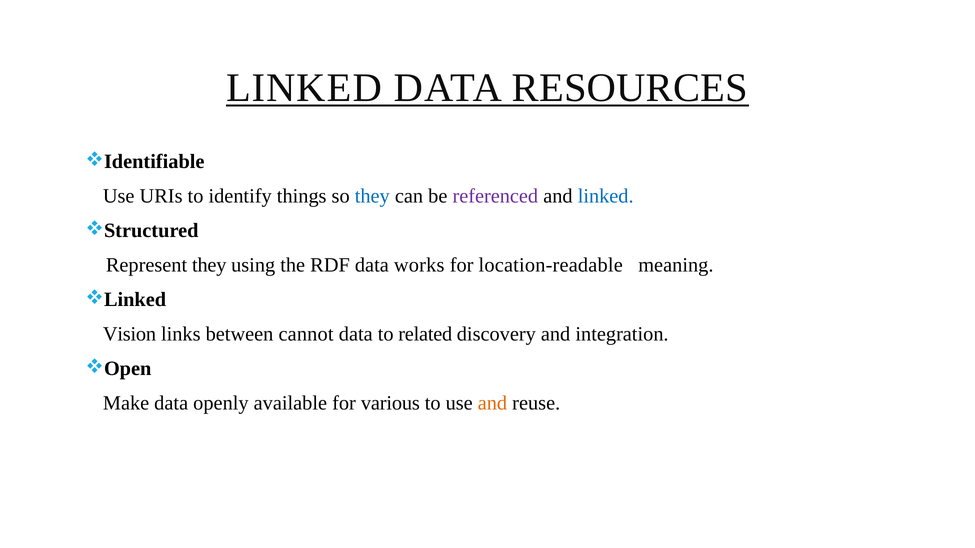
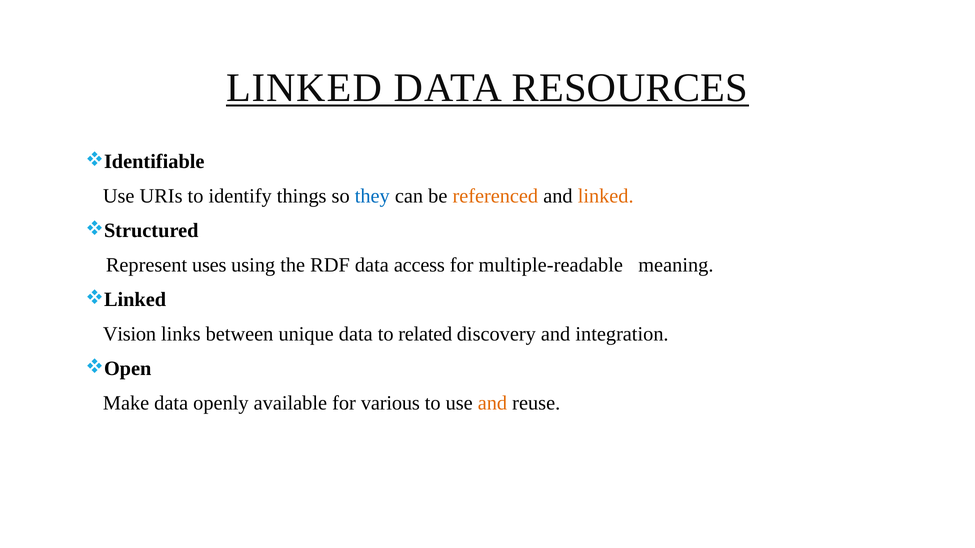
referenced colour: purple -> orange
linked at (606, 196) colour: blue -> orange
Represent they: they -> uses
works: works -> access
location-readable: location-readable -> multiple-readable
cannot: cannot -> unique
